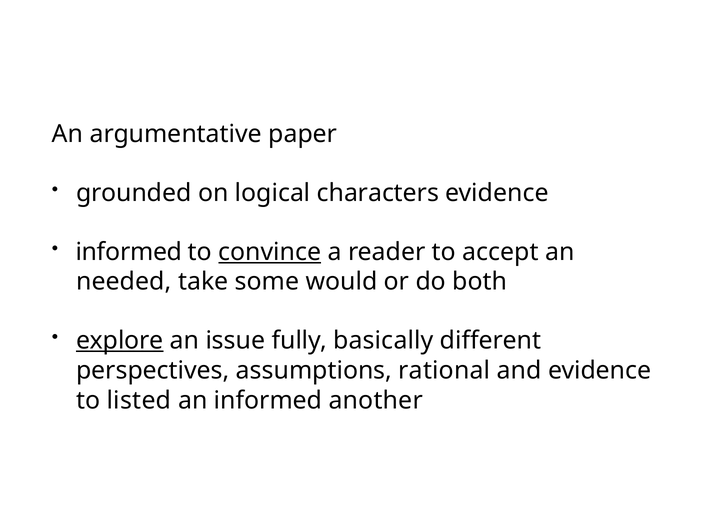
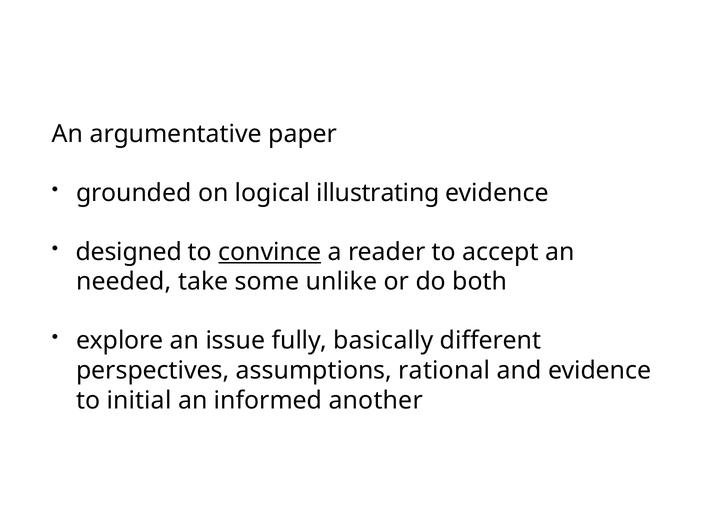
characters: characters -> illustrating
informed at (129, 252): informed -> designed
would: would -> unlike
explore underline: present -> none
listed: listed -> initial
